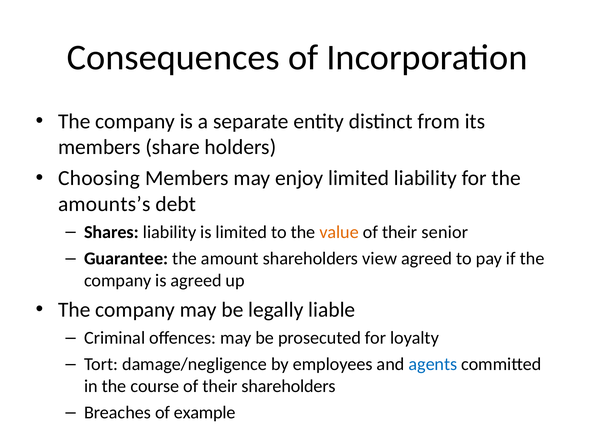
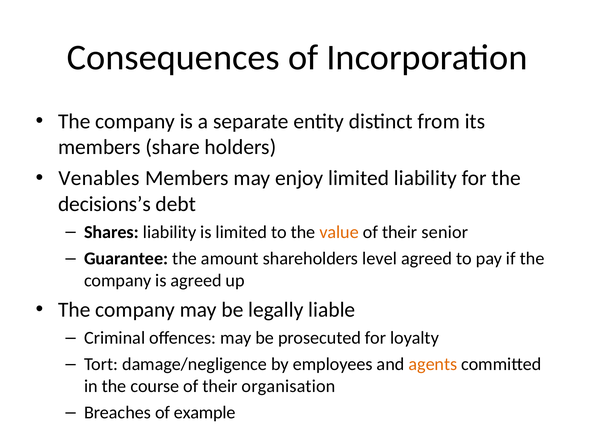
Choosing: Choosing -> Venables
amounts’s: amounts’s -> decisions’s
view: view -> level
agents colour: blue -> orange
their shareholders: shareholders -> organisation
